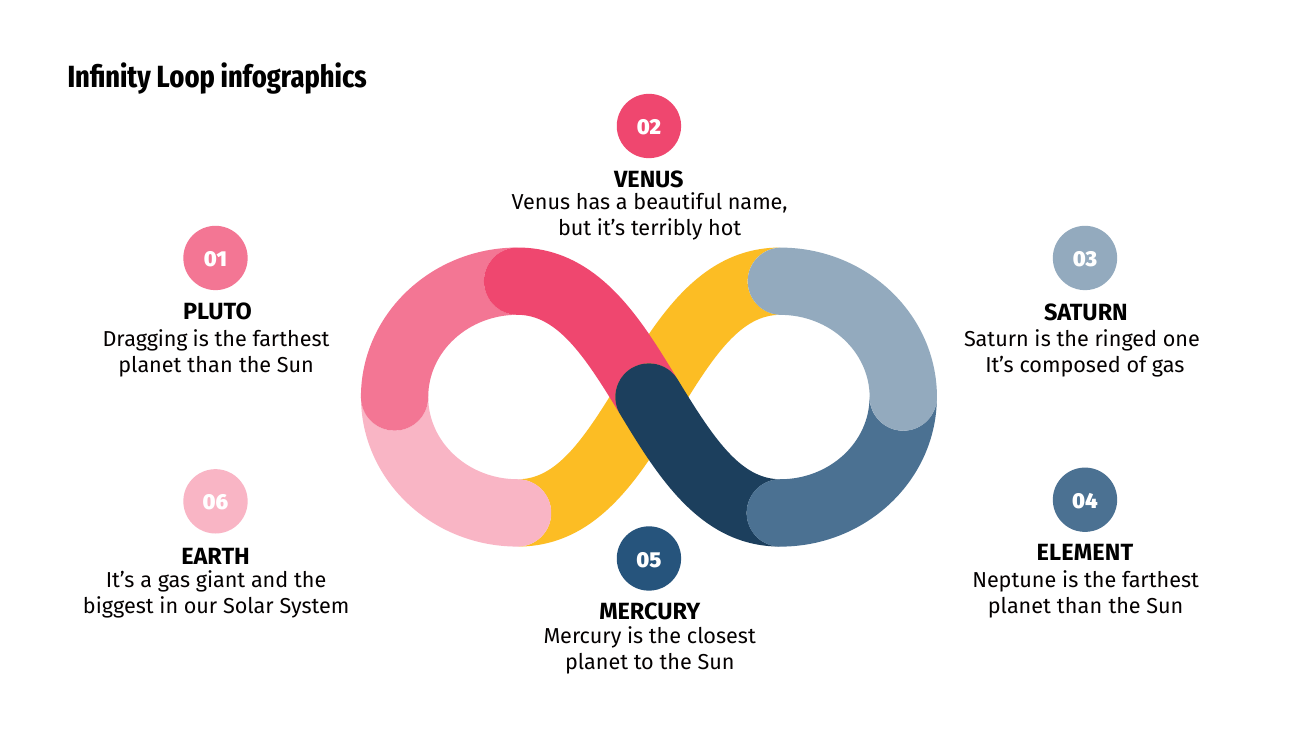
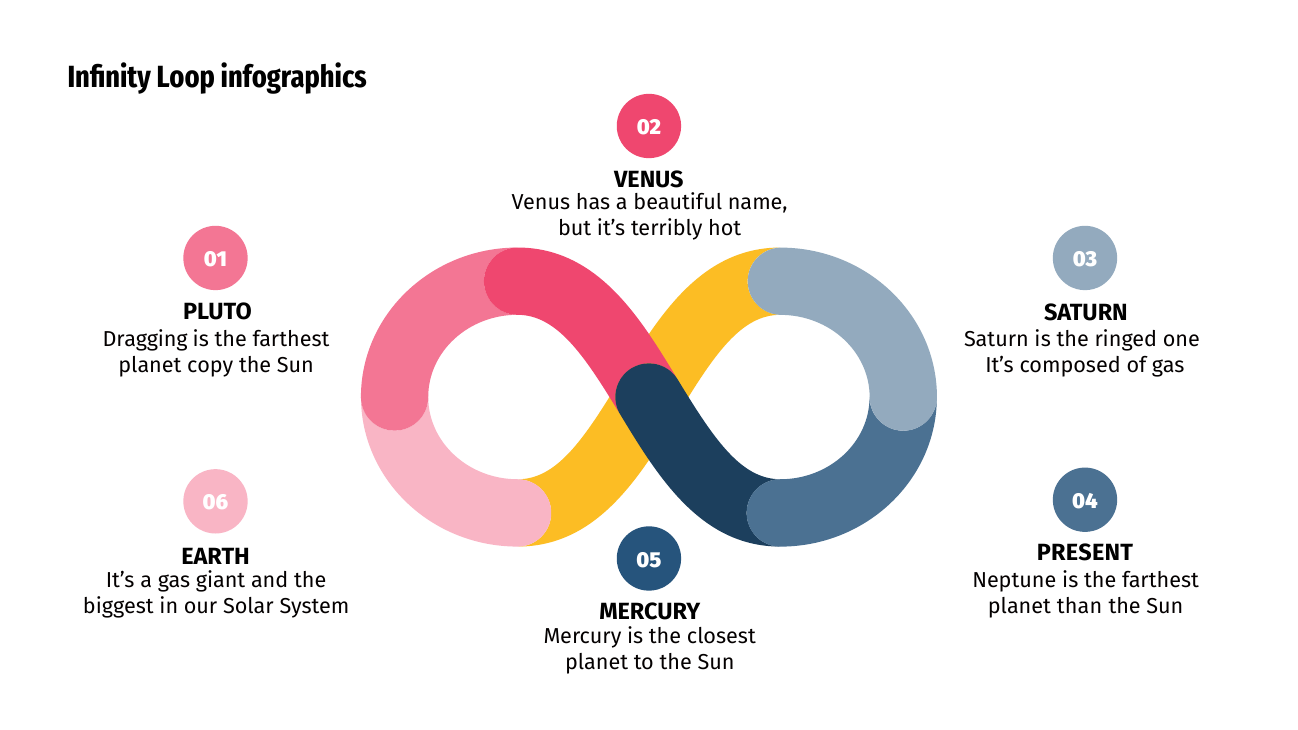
than at (210, 365): than -> copy
ELEMENT: ELEMENT -> PRESENT
